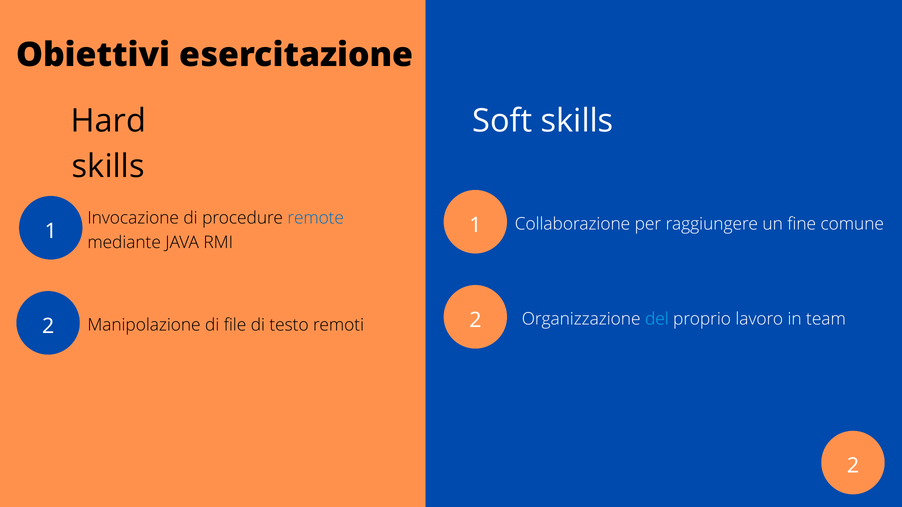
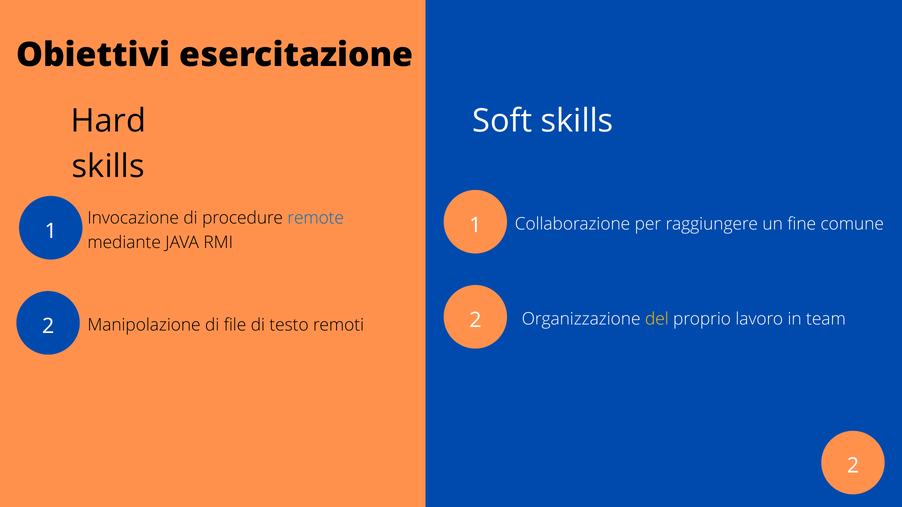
del colour: light blue -> yellow
